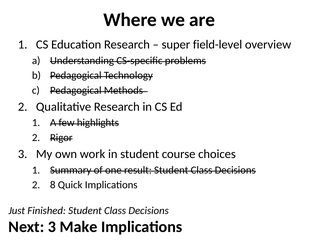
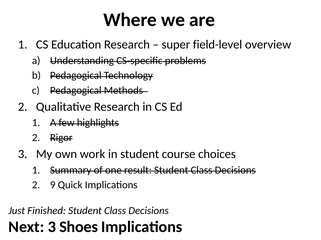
8: 8 -> 9
Make: Make -> Shoes
